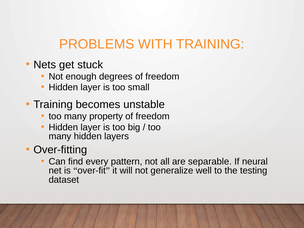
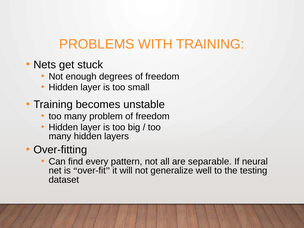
property: property -> problem
